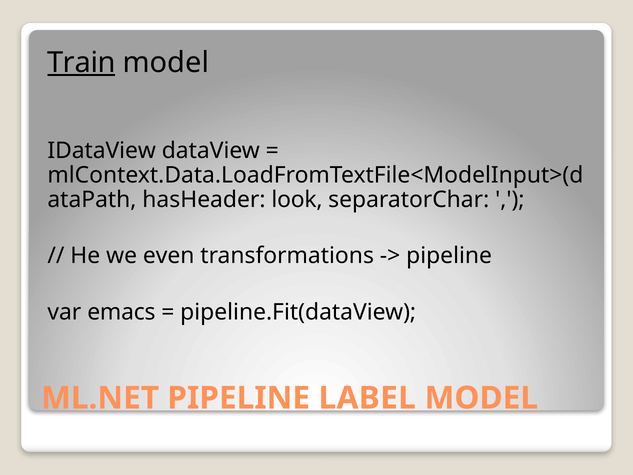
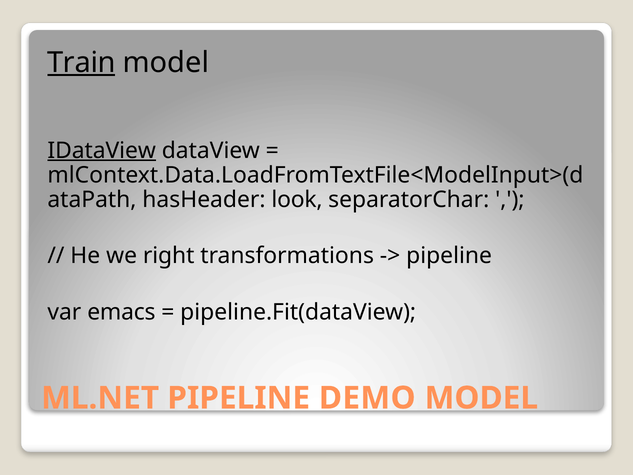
IDataView underline: none -> present
even: even -> right
LABEL: LABEL -> DEMO
